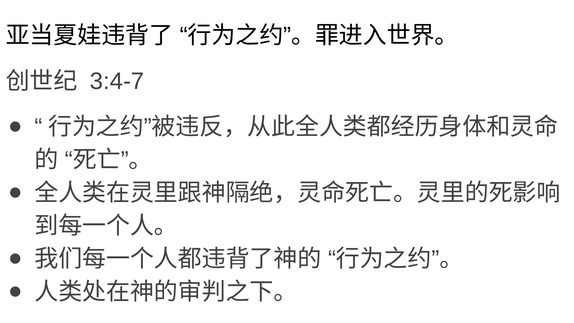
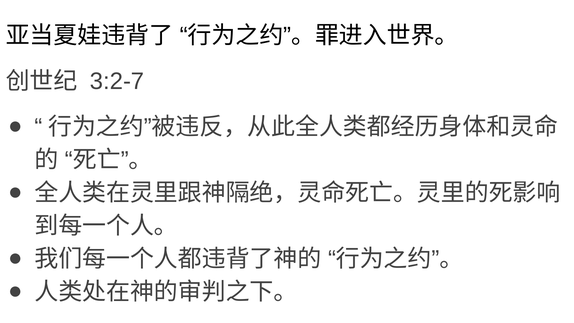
3:4-7: 3:4-7 -> 3:2-7
